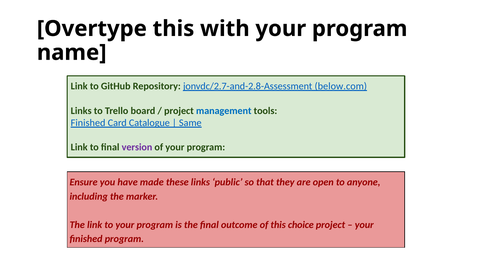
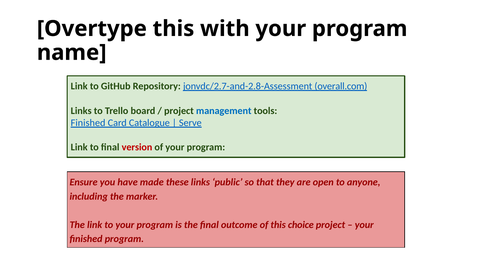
below.com: below.com -> overall.com
Same: Same -> Serve
version colour: purple -> red
